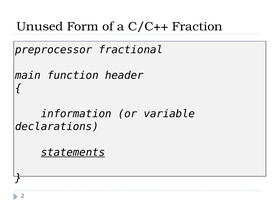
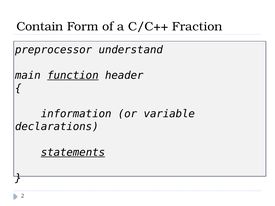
Unused: Unused -> Contain
fractional: fractional -> understand
function underline: none -> present
